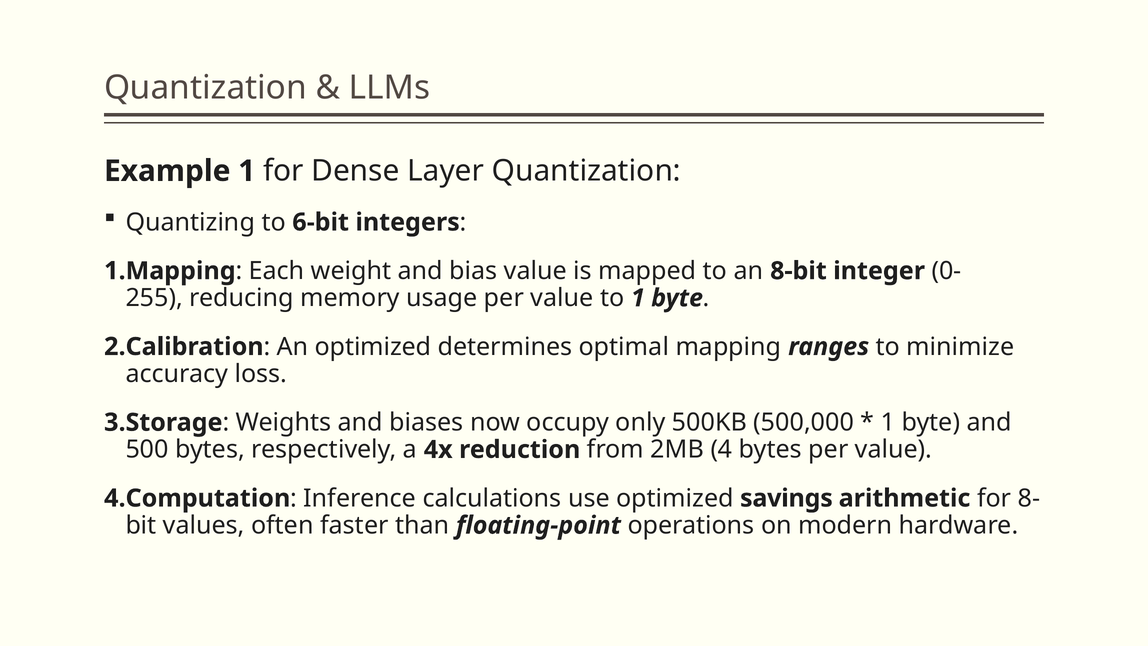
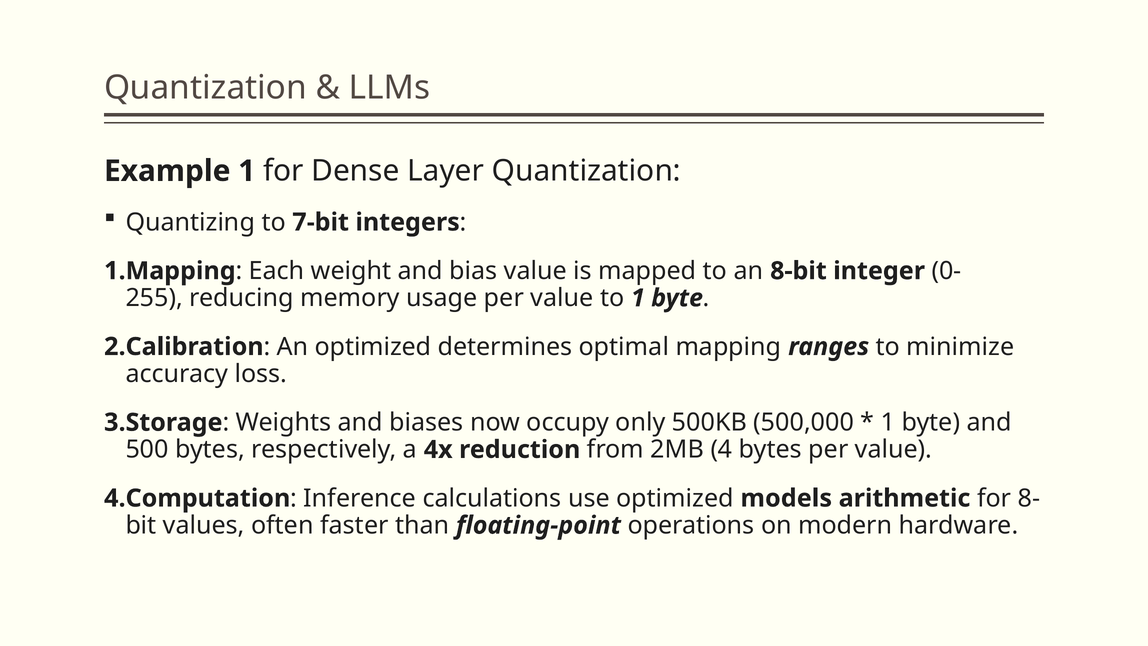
6-bit: 6-bit -> 7-bit
savings: savings -> models
